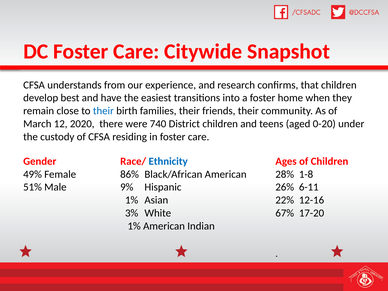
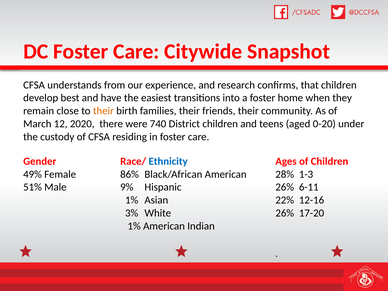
their at (103, 111) colour: blue -> orange
1-8: 1-8 -> 1-3
White 67%: 67% -> 26%
